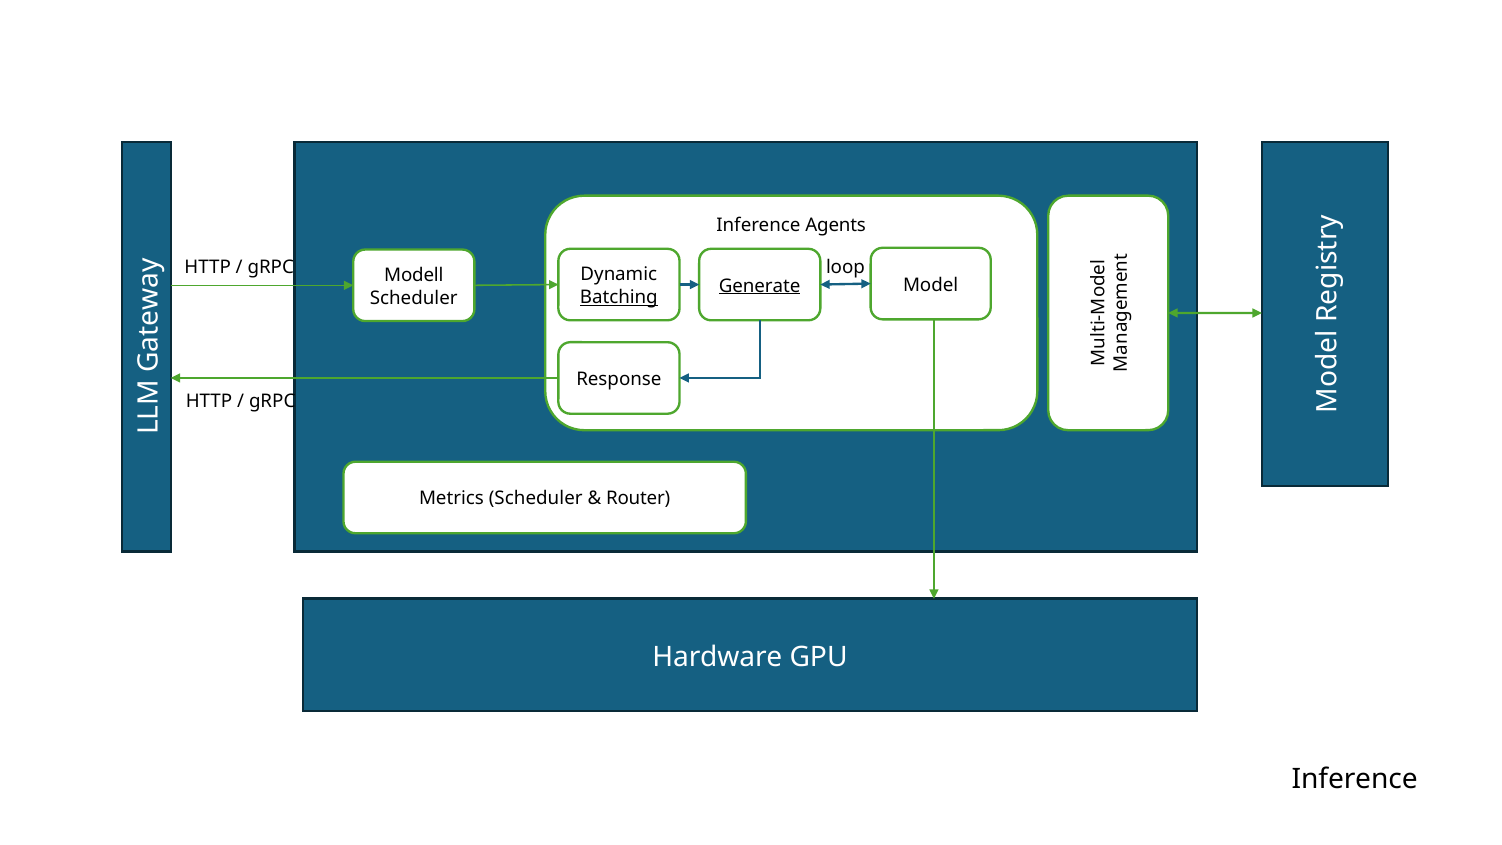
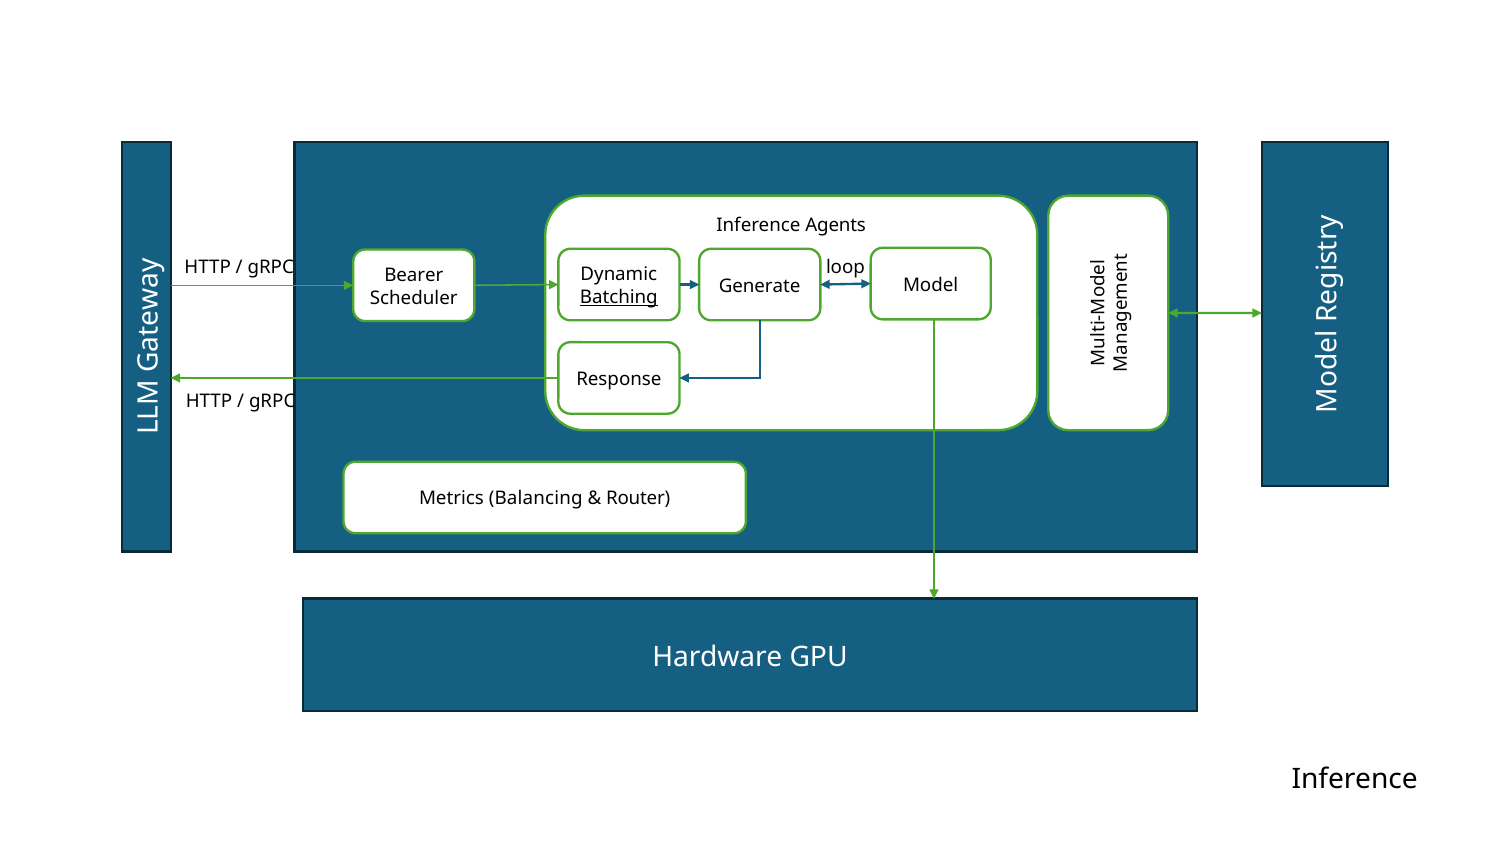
Modell: Modell -> Bearer
Generate underline: present -> none
Metrics Scheduler: Scheduler -> Balancing
